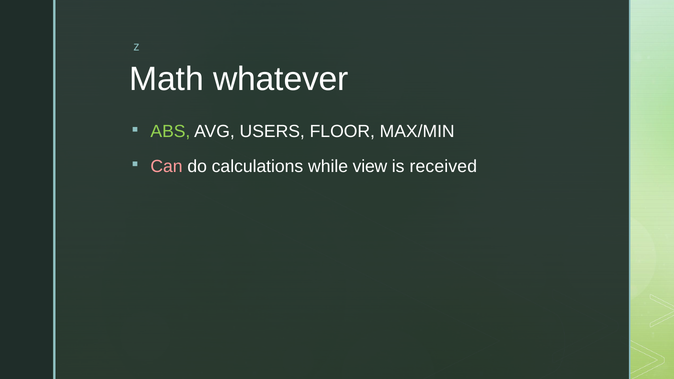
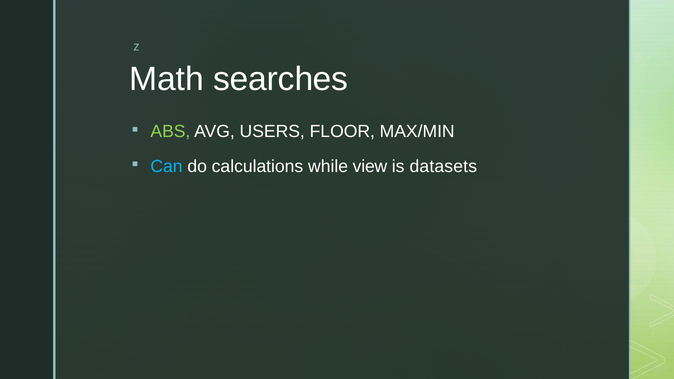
whatever: whatever -> searches
Can colour: pink -> light blue
received: received -> datasets
